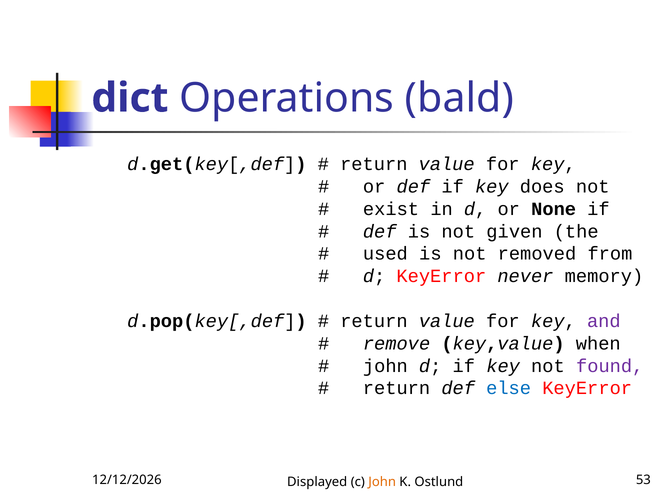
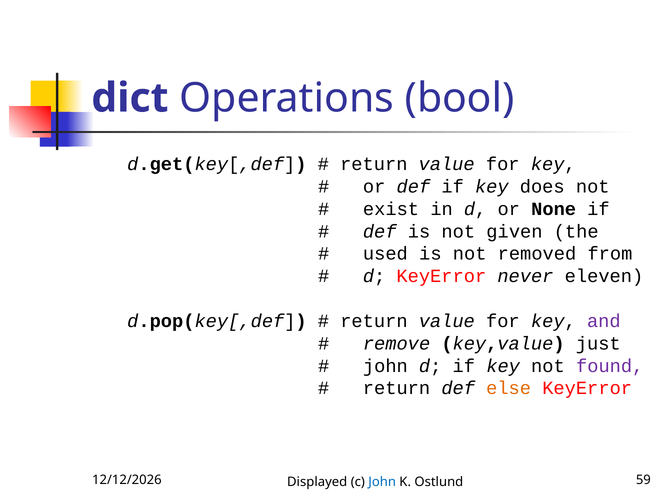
bald: bald -> bool
memory: memory -> eleven
when: when -> just
else colour: blue -> orange
John at (382, 482) colour: orange -> blue
53: 53 -> 59
